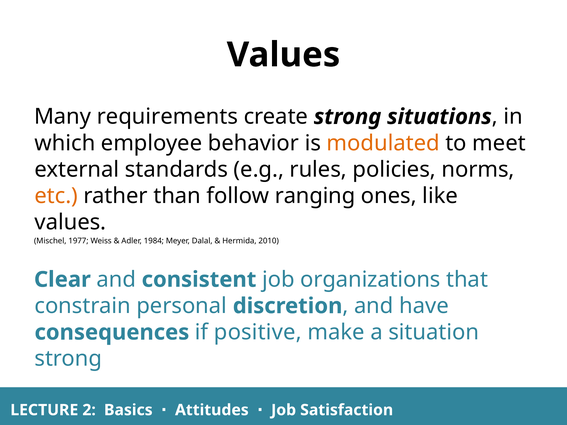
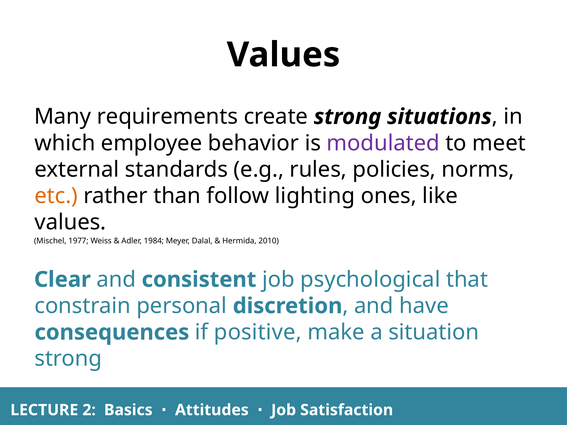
modulated colour: orange -> purple
ranging: ranging -> lighting
organizations: organizations -> psychological
